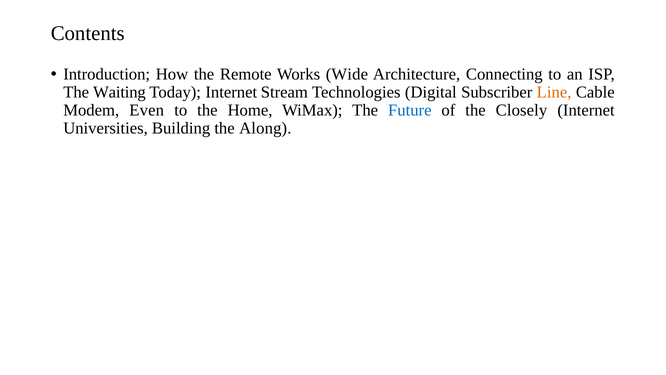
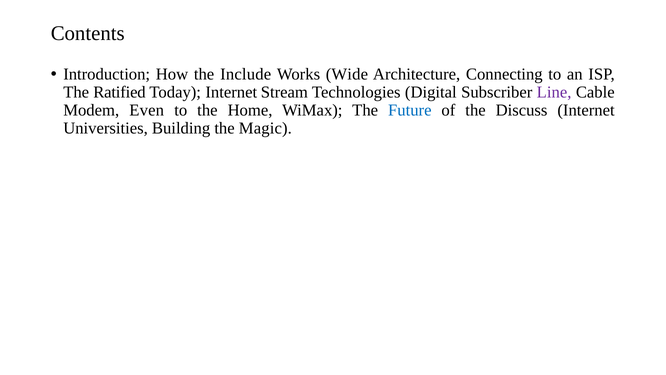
Remote: Remote -> Include
Waiting: Waiting -> Ratified
Line colour: orange -> purple
Closely: Closely -> Discuss
Along: Along -> Magic
